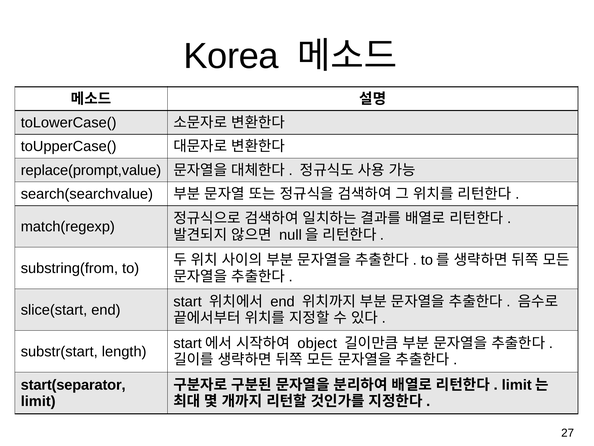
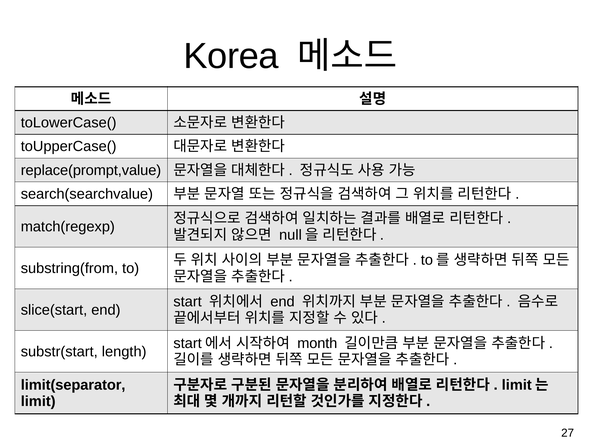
object: object -> month
start(separator: start(separator -> limit(separator
